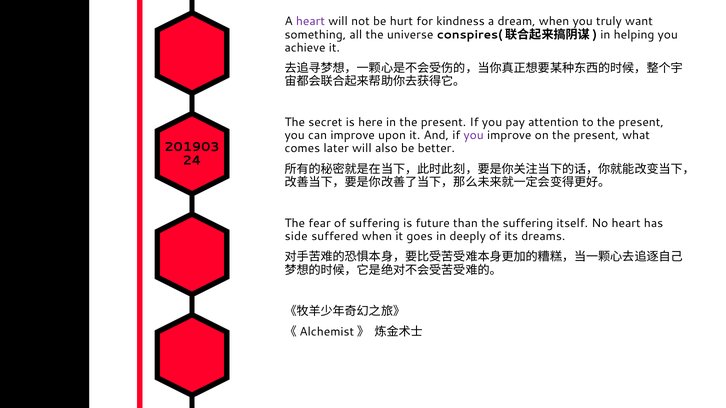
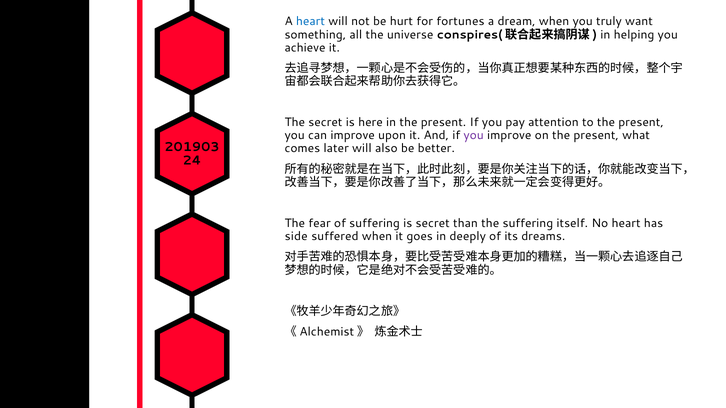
heart at (310, 21) colour: purple -> blue
kindness: kindness -> fortunes
is future: future -> secret
